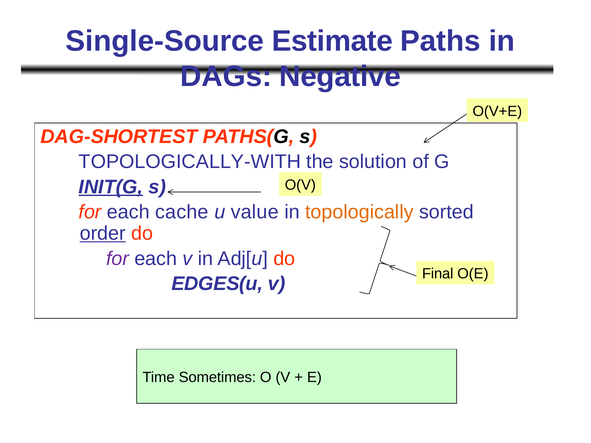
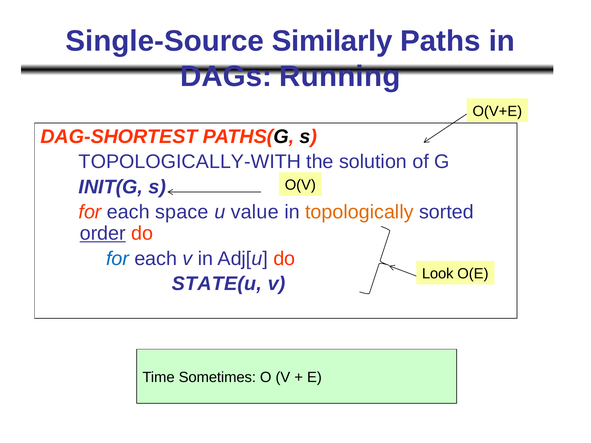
Estimate: Estimate -> Similarly
Negative: Negative -> Running
INIT(G underline: present -> none
cache: cache -> space
for at (117, 259) colour: purple -> blue
Final: Final -> Look
EDGES(u: EDGES(u -> STATE(u
